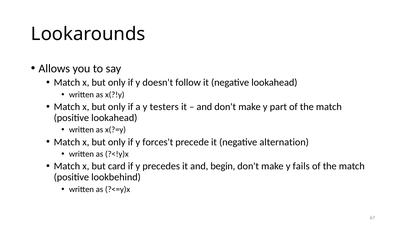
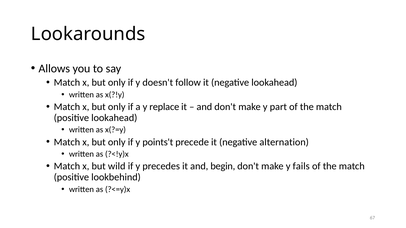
testers: testers -> replace
forces't: forces't -> points't
card: card -> wild
